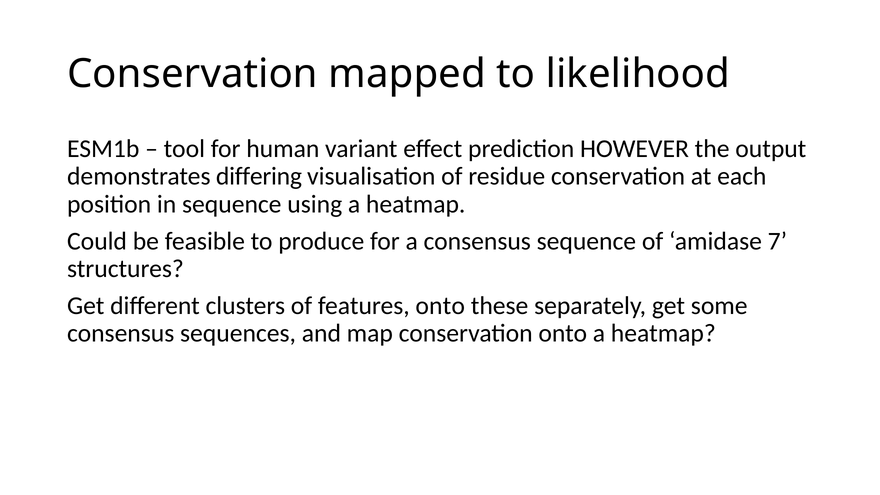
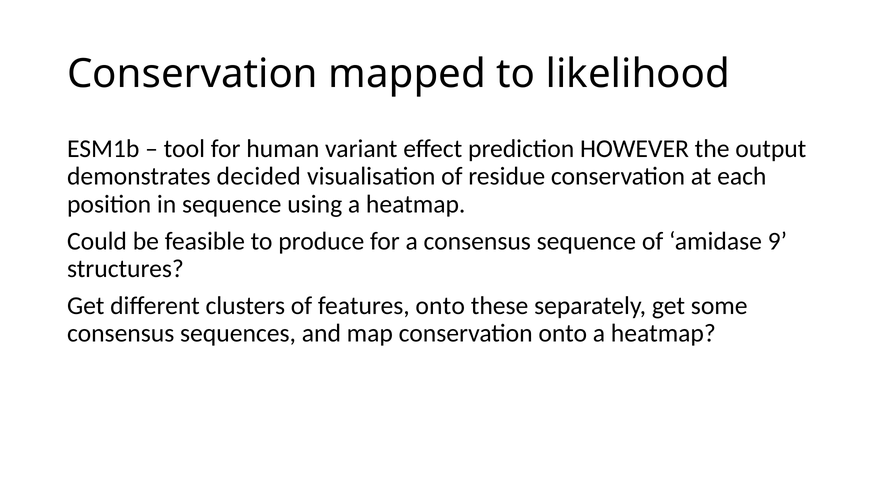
differing: differing -> decided
7: 7 -> 9
